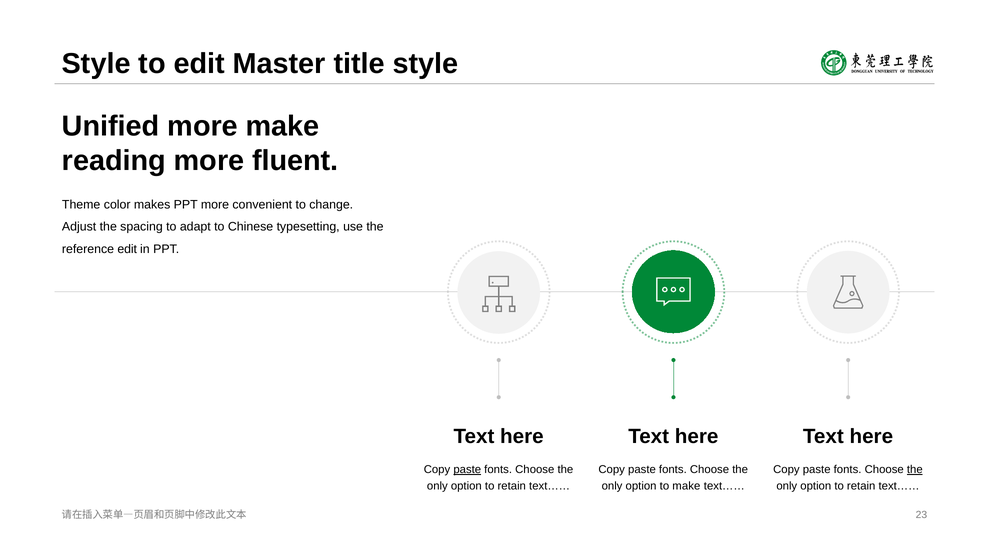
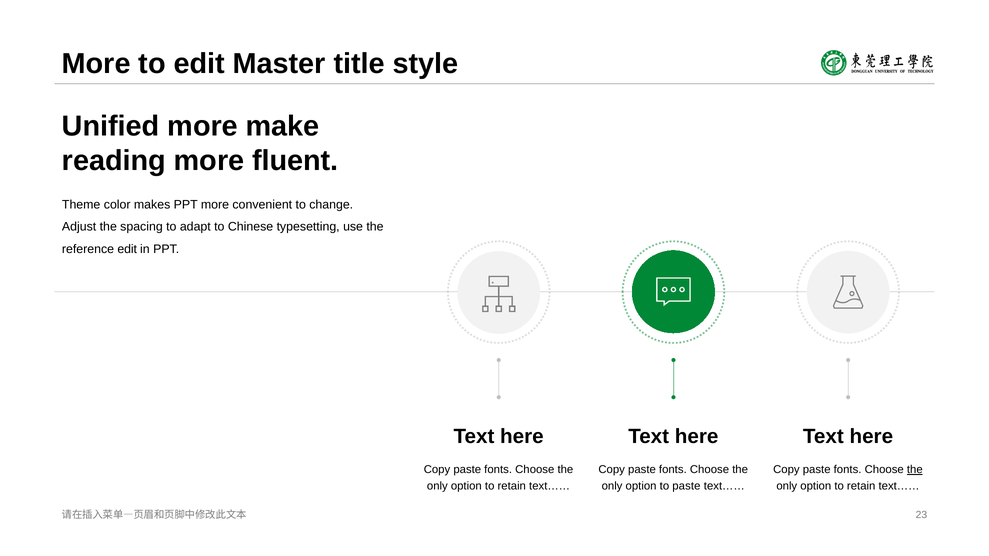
Style at (96, 64): Style -> More
paste at (467, 470) underline: present -> none
to make: make -> paste
